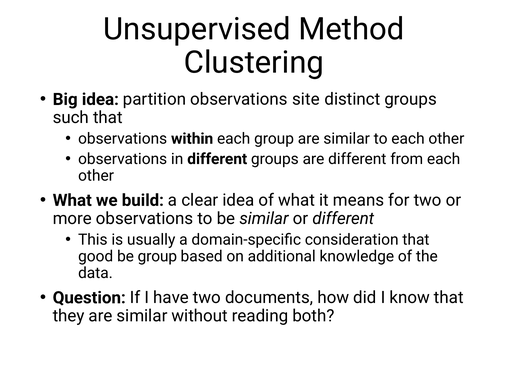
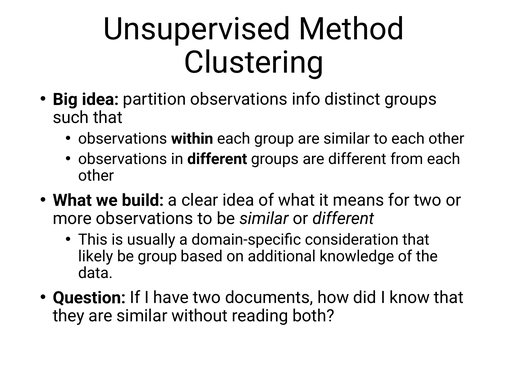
site: site -> info
good: good -> likely
